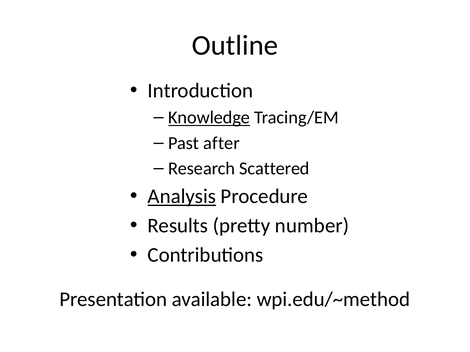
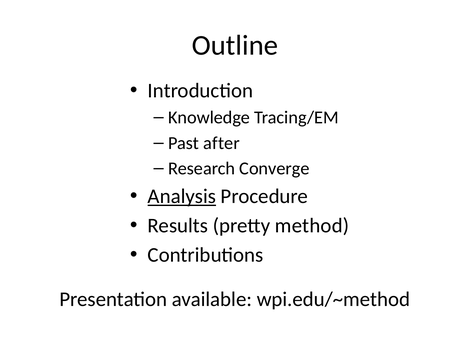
Knowledge underline: present -> none
Scattered: Scattered -> Converge
number: number -> method
